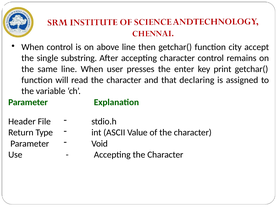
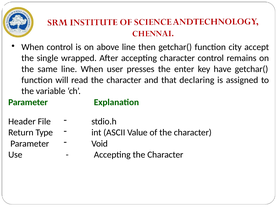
substring: substring -> wrapped
print: print -> have
